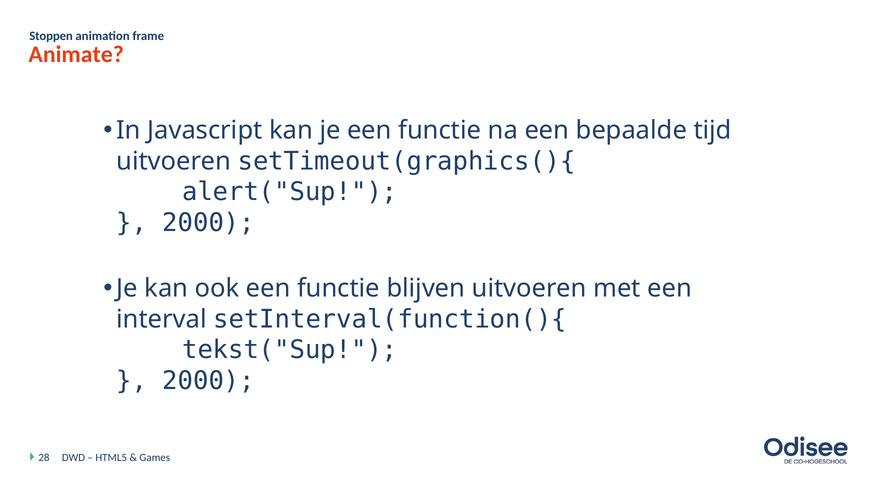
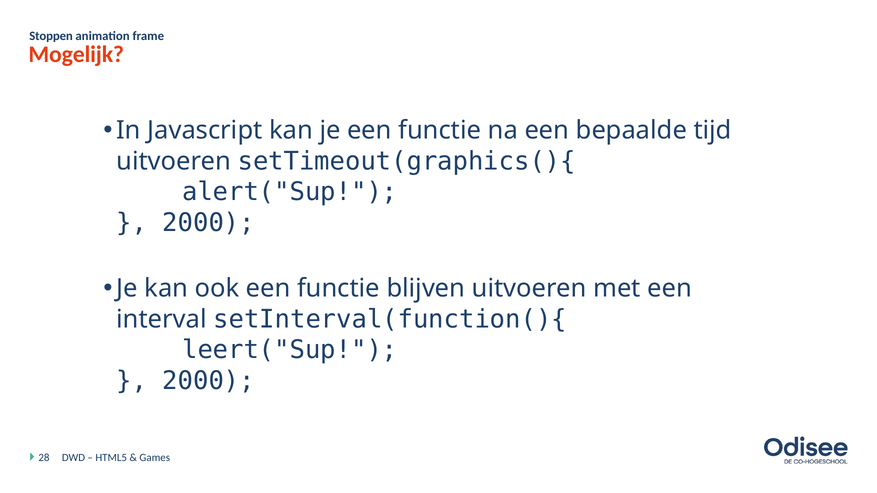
Animate: Animate -> Mogelijk
tekst("Sup: tekst("Sup -> leert("Sup
